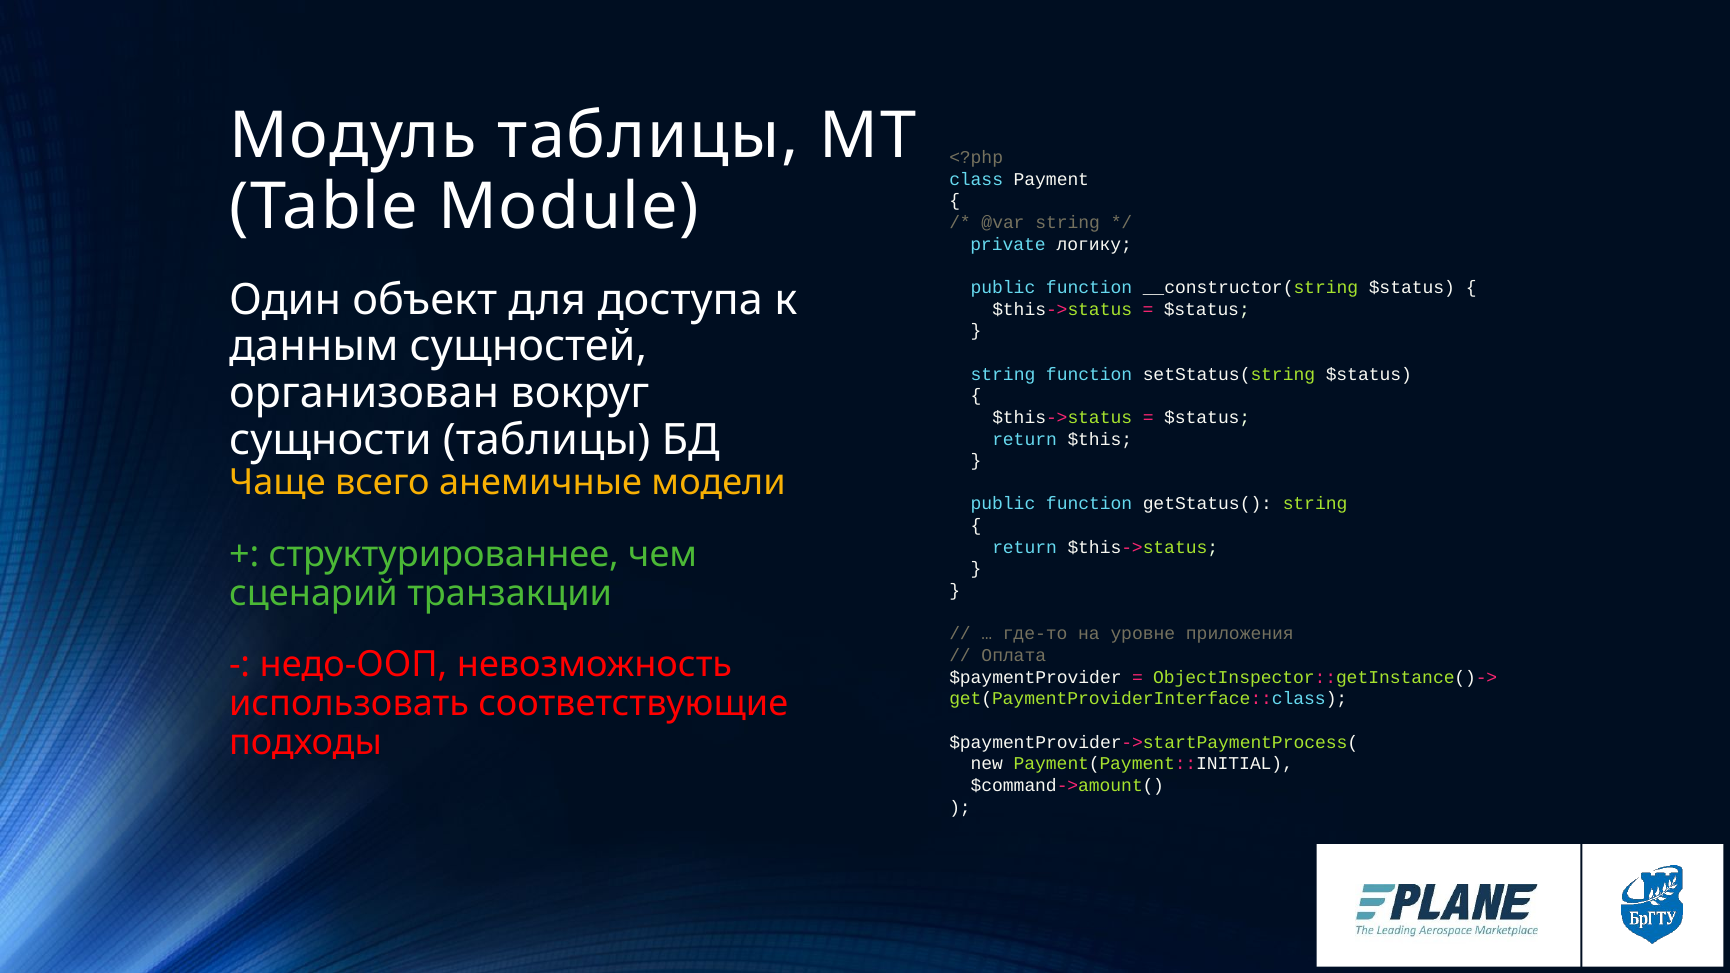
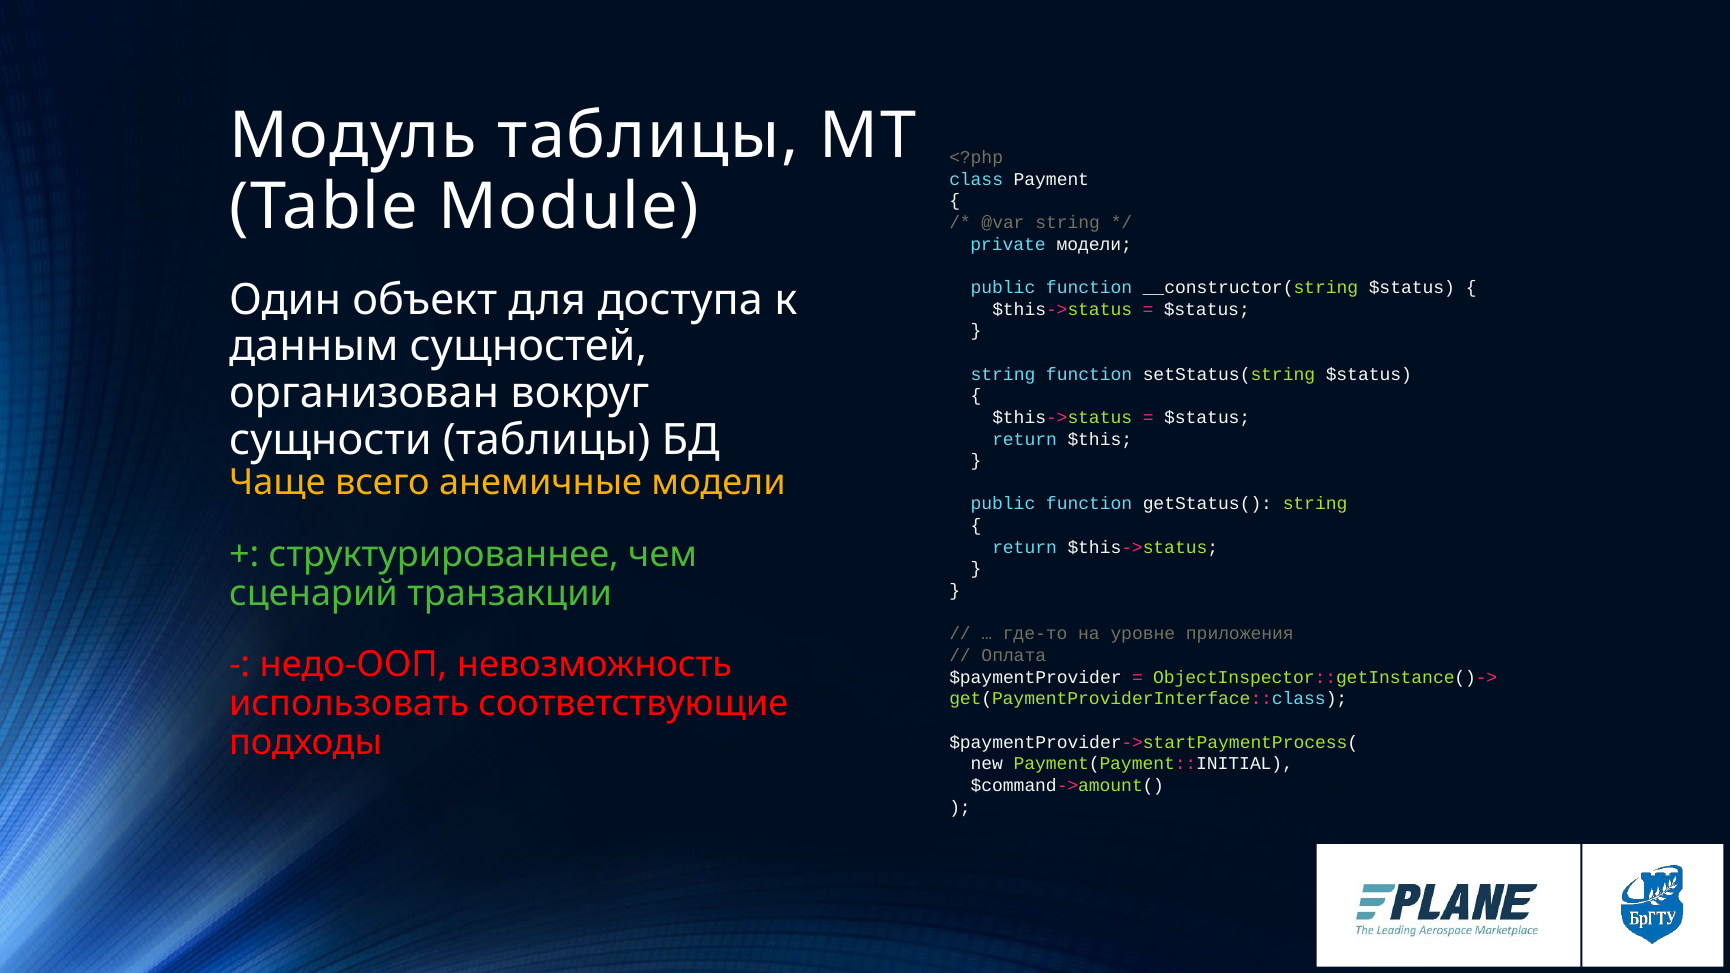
private логику: логику -> модели
